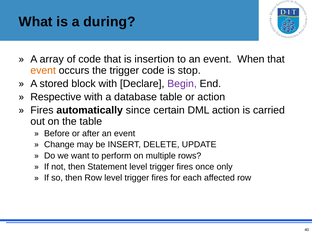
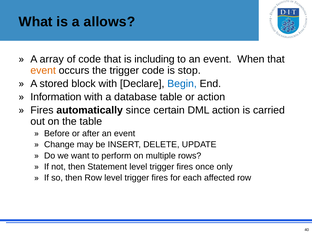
during: during -> allows
insertion: insertion -> including
Begin colour: purple -> blue
Respective: Respective -> Information
